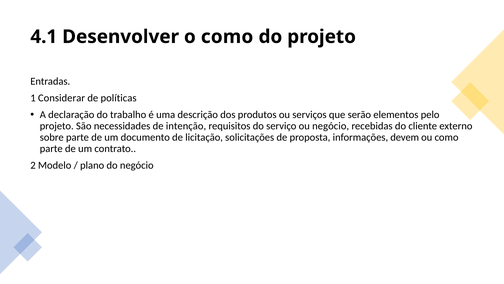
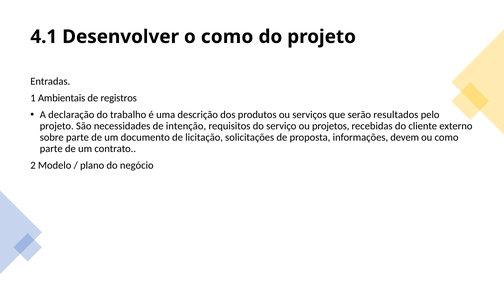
Considerar: Considerar -> Ambientais
políticas: políticas -> registros
elementos: elementos -> resultados
ou negócio: negócio -> projetos
